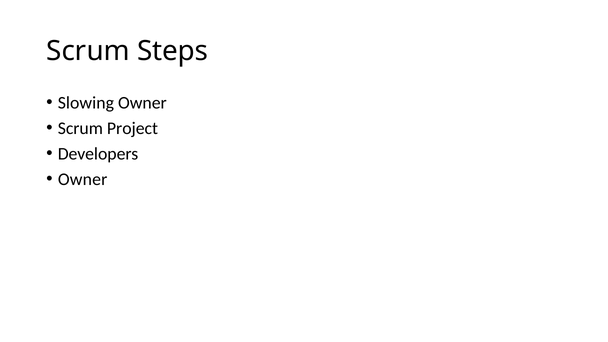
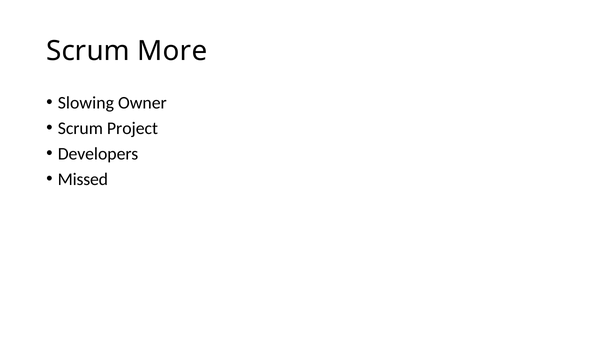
Steps: Steps -> More
Owner at (83, 179): Owner -> Missed
